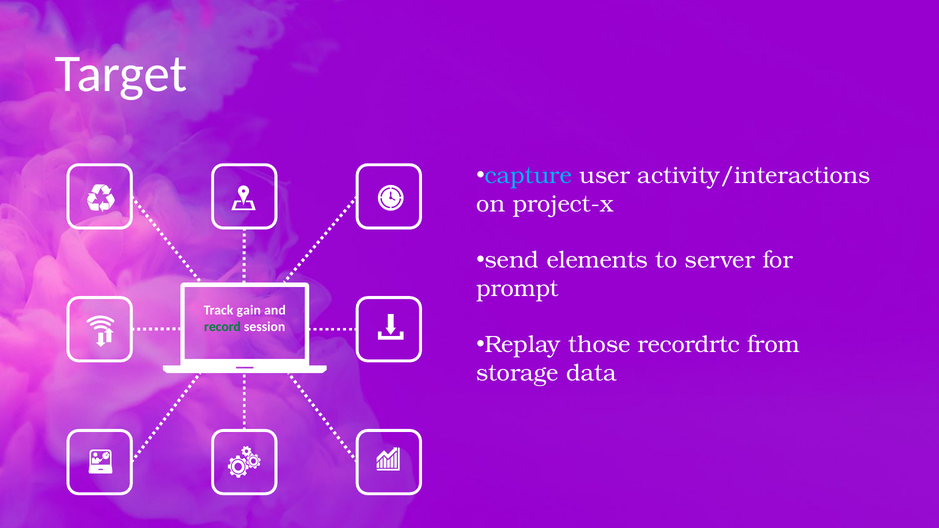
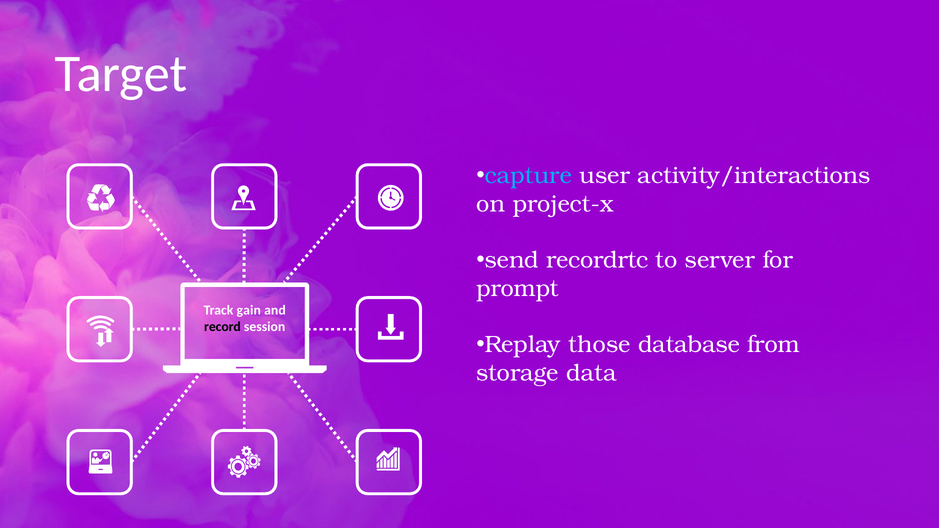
elements: elements -> recordrtc
record colour: green -> black
recordrtc: recordrtc -> database
